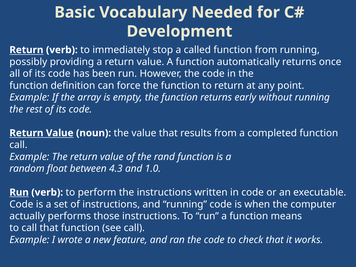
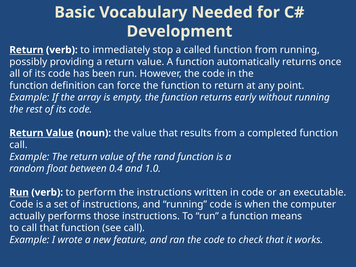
4.3: 4.3 -> 0.4
